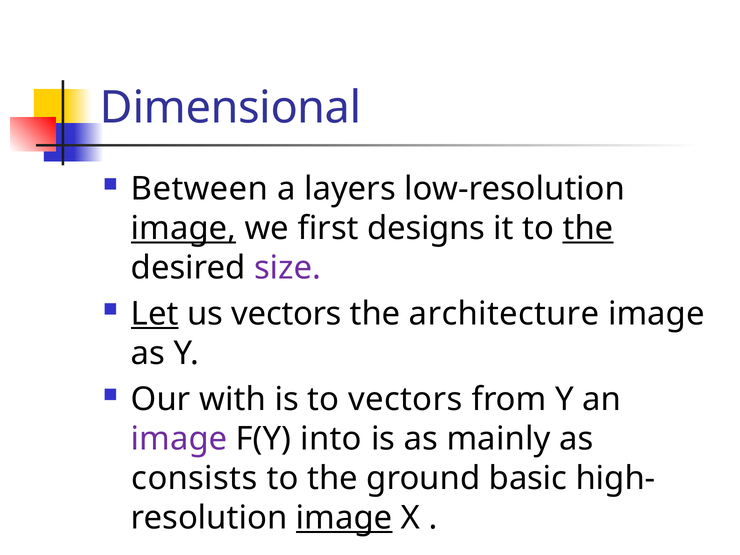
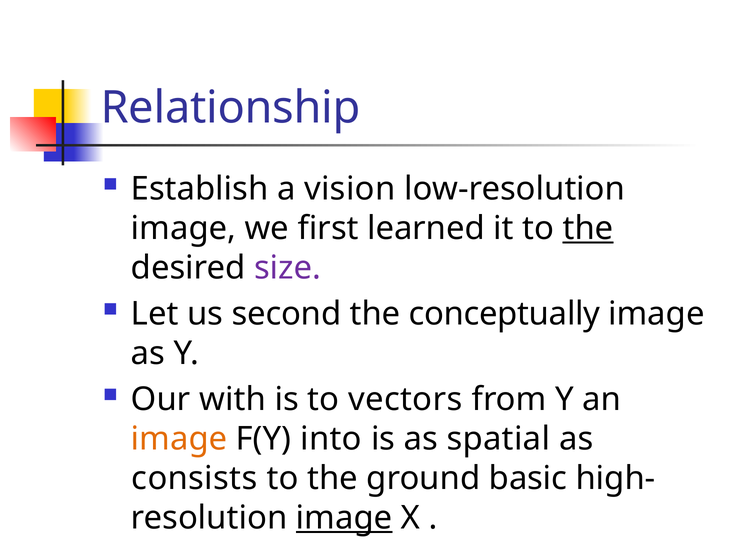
Dimensional: Dimensional -> Relationship
Between: Between -> Establish
layers: layers -> vision
image at (184, 229) underline: present -> none
designs: designs -> learned
Let underline: present -> none
us vectors: vectors -> second
architecture: architecture -> conceptually
image at (179, 439) colour: purple -> orange
mainly: mainly -> spatial
